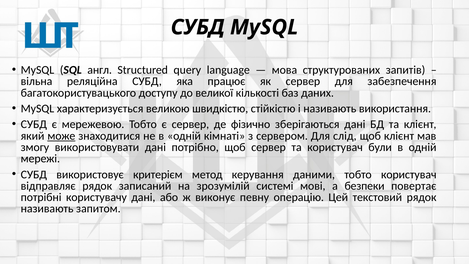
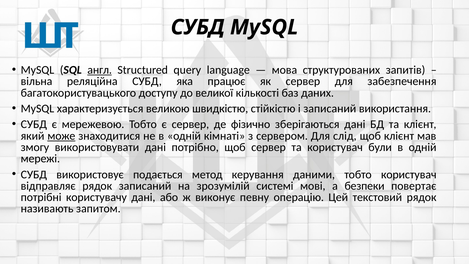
англ underline: none -> present
і називають: називають -> записаний
критерієм: критерієм -> подається
